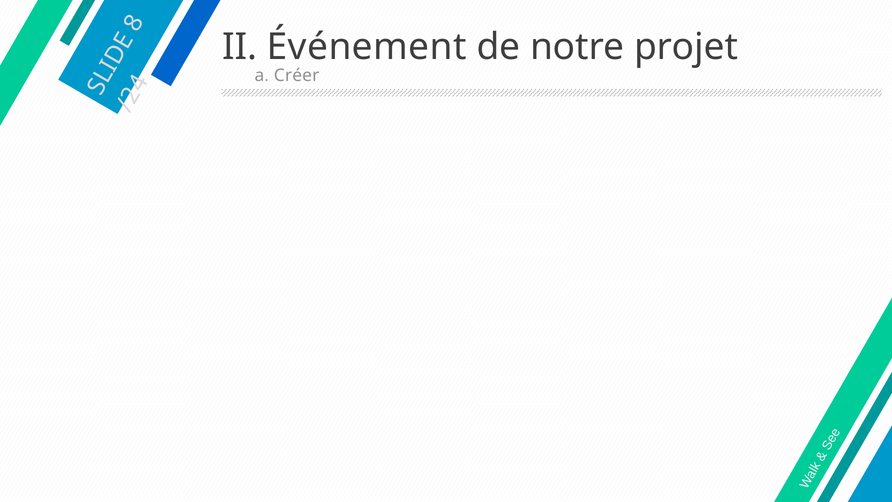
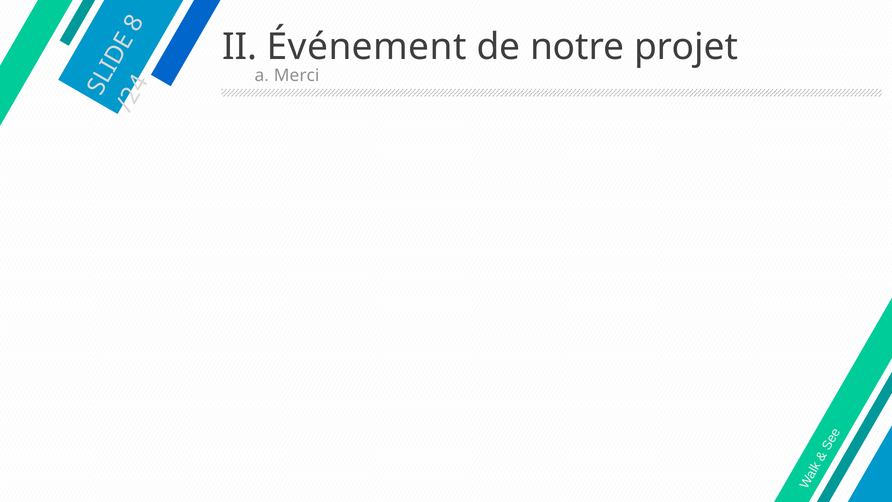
Créer: Créer -> Merci
